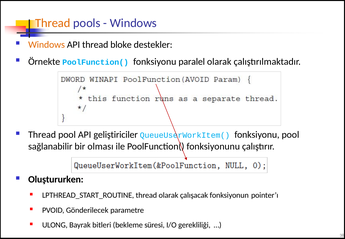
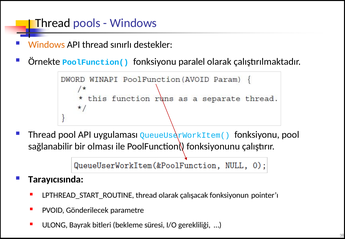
Thread at (53, 23) colour: orange -> black
bloke: bloke -> sınırlı
geliştiriciler: geliştiriciler -> uygulaması
Oluştururken: Oluştururken -> Tarayıcısında
